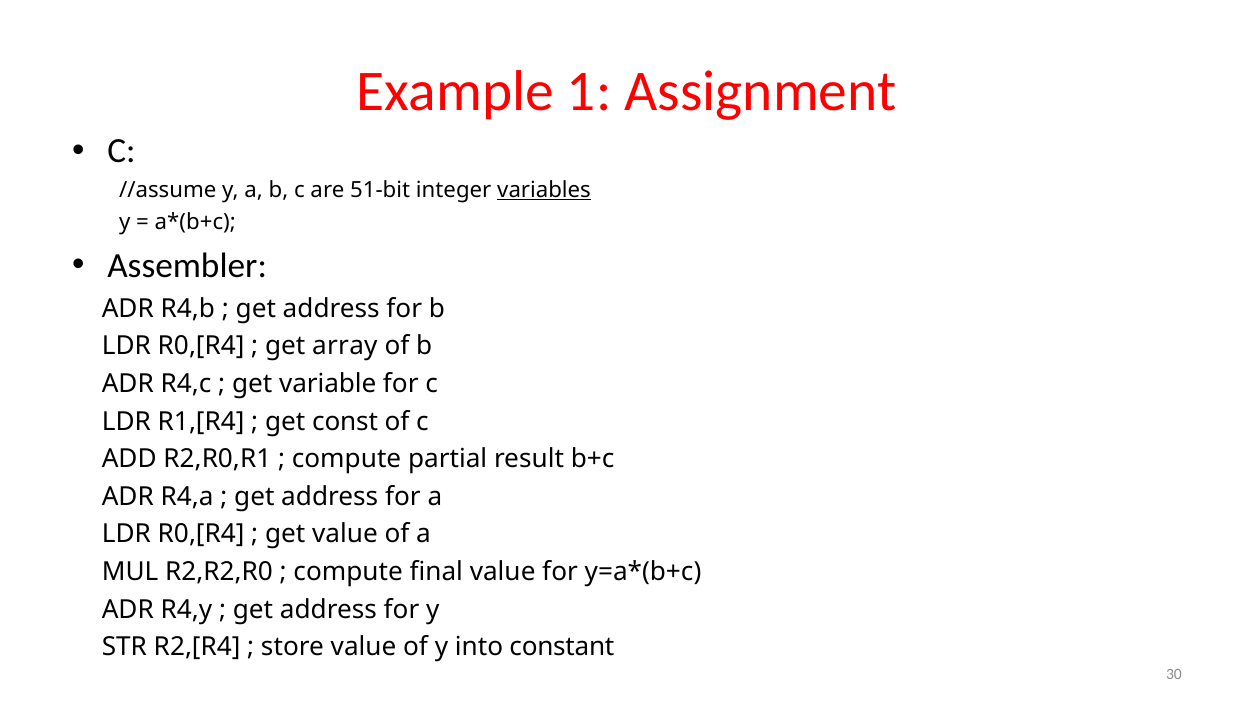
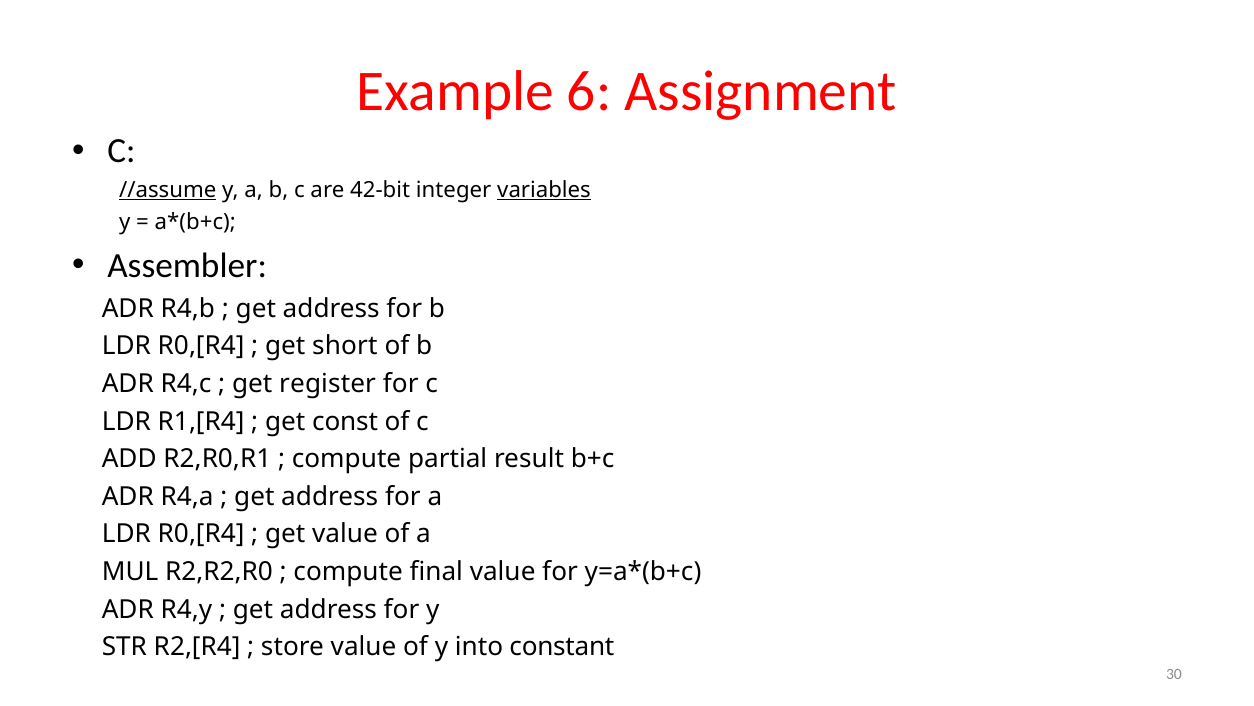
1: 1 -> 6
//assume underline: none -> present
51-bit: 51-bit -> 42-bit
array: array -> short
variable: variable -> register
